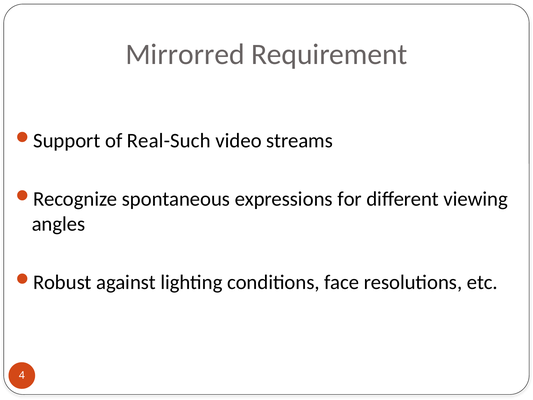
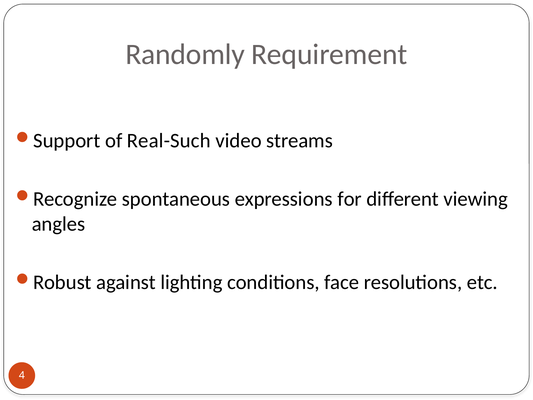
Mirrorred: Mirrorred -> Randomly
